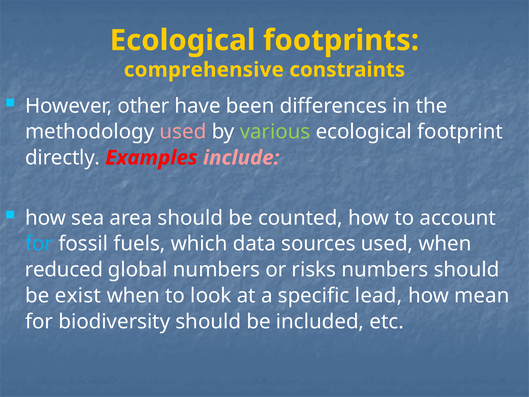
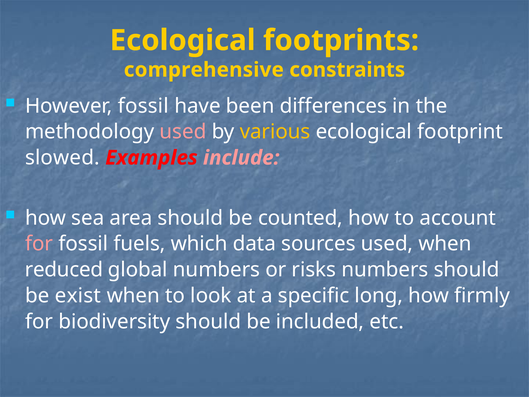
However other: other -> fossil
various colour: light green -> yellow
directly: directly -> slowed
for at (39, 244) colour: light blue -> pink
lead: lead -> long
mean: mean -> firmly
